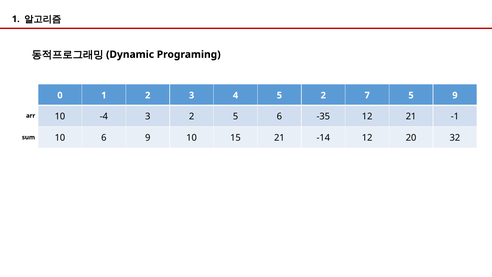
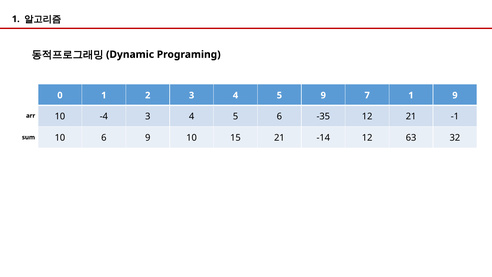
5 2: 2 -> 9
7 5: 5 -> 1
-4 3 2: 2 -> 4
20: 20 -> 63
